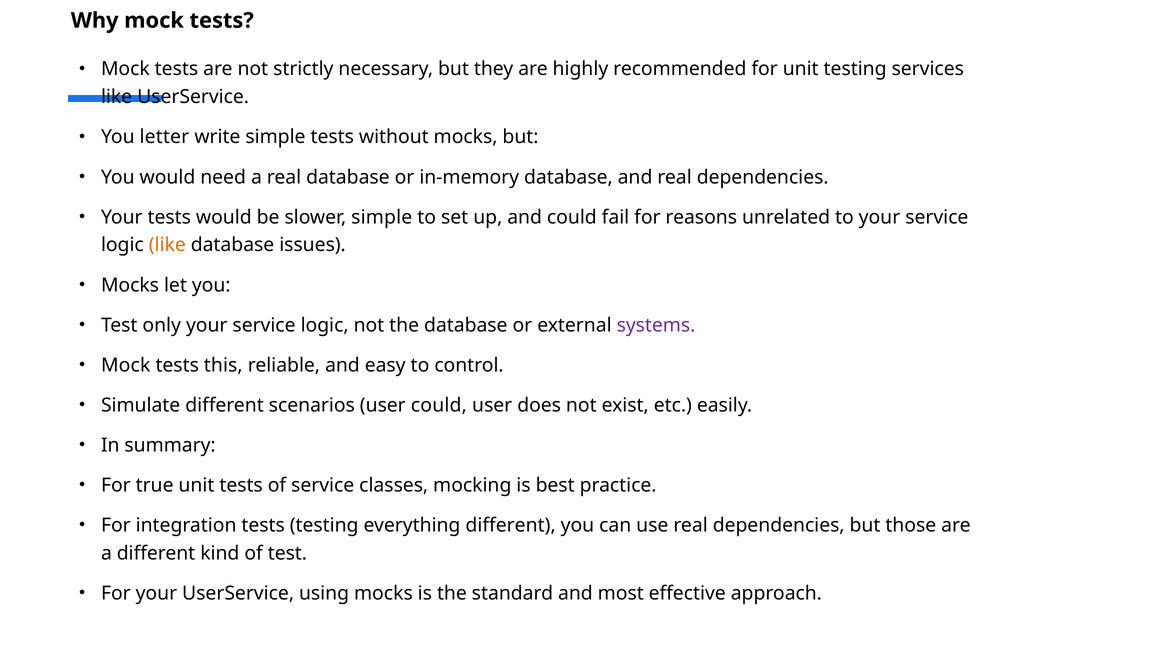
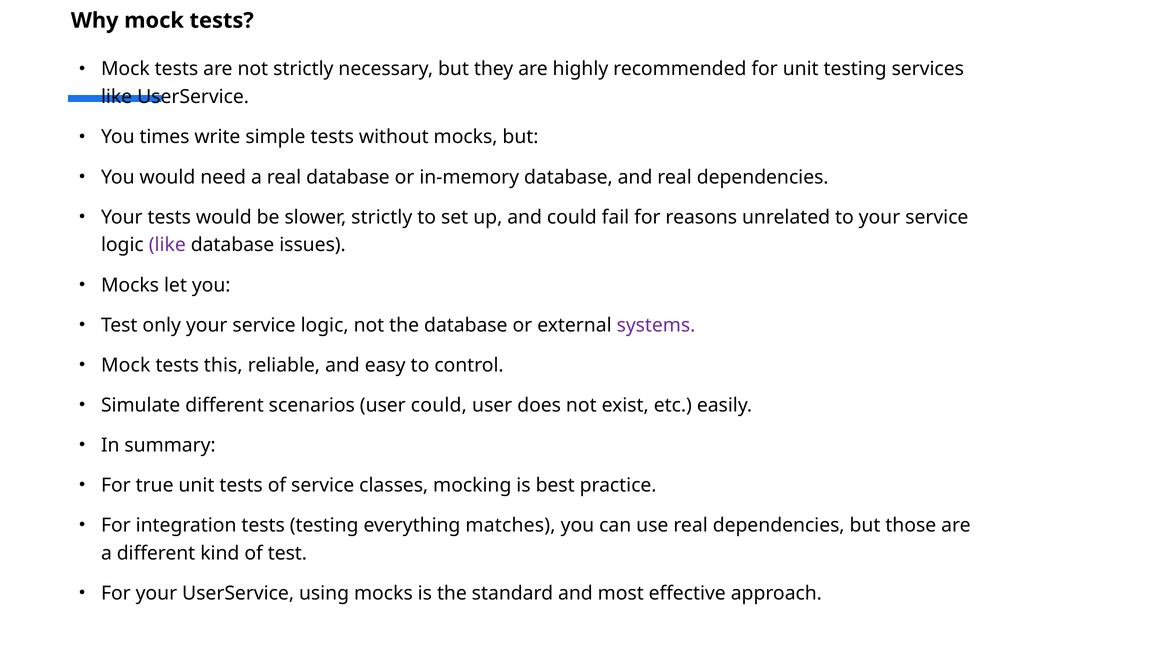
letter: letter -> times
slower simple: simple -> strictly
like at (167, 245) colour: orange -> purple
everything different: different -> matches
